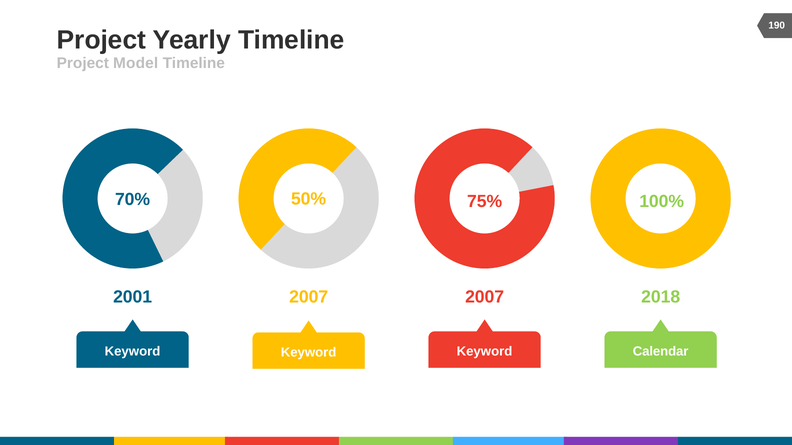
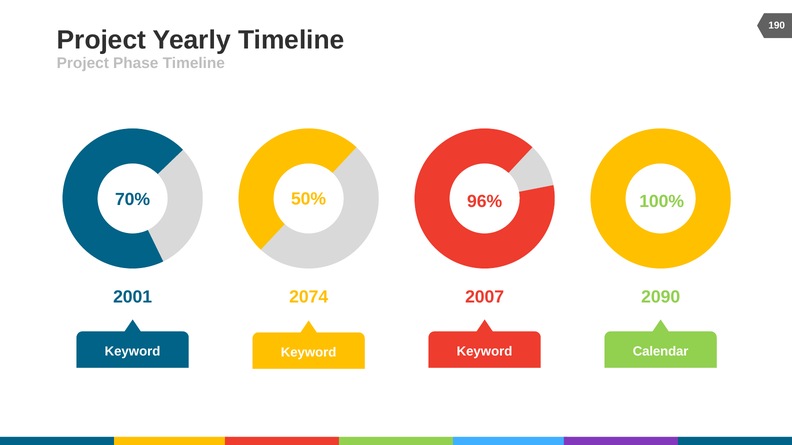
Model: Model -> Phase
75%: 75% -> 96%
2001 2007: 2007 -> 2074
2018: 2018 -> 2090
